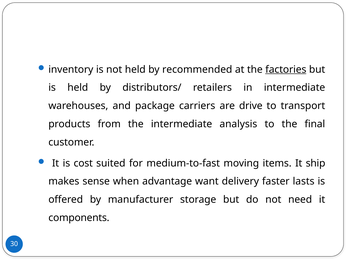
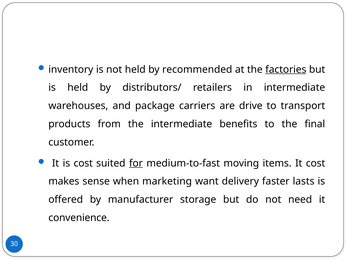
analysis: analysis -> benefits
for underline: none -> present
It ship: ship -> cost
advantage: advantage -> marketing
components: components -> convenience
